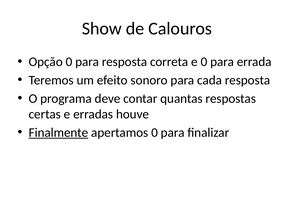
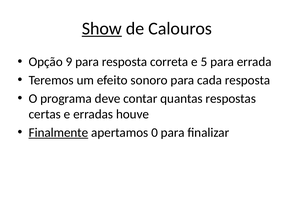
Show underline: none -> present
Opção 0: 0 -> 9
e 0: 0 -> 5
